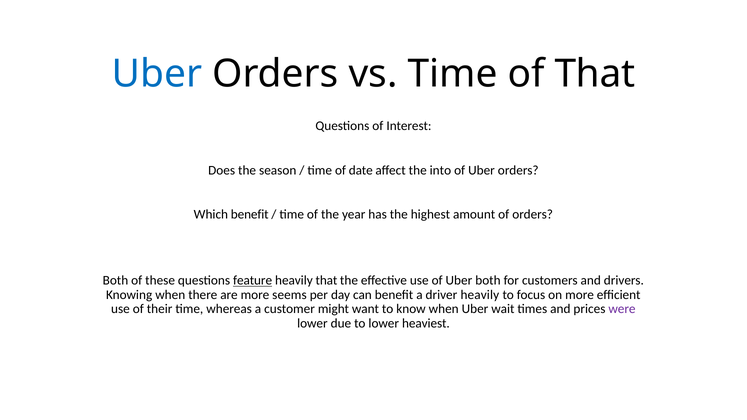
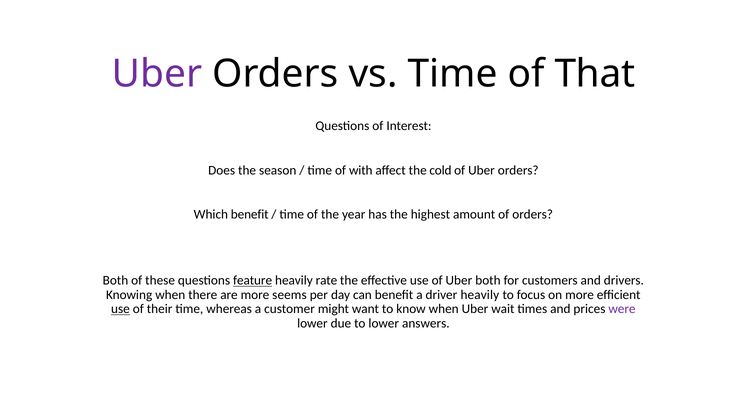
Uber at (157, 74) colour: blue -> purple
date: date -> with
into: into -> cold
heavily that: that -> rate
use at (120, 309) underline: none -> present
heaviest: heaviest -> answers
